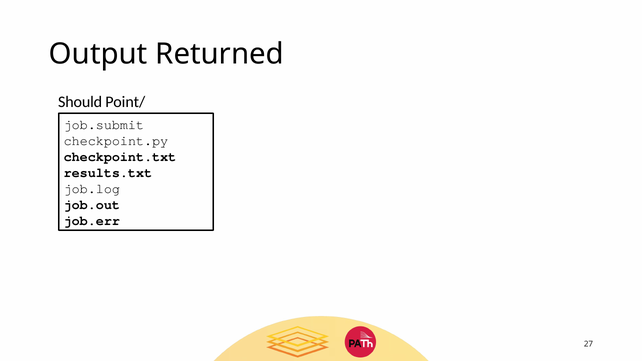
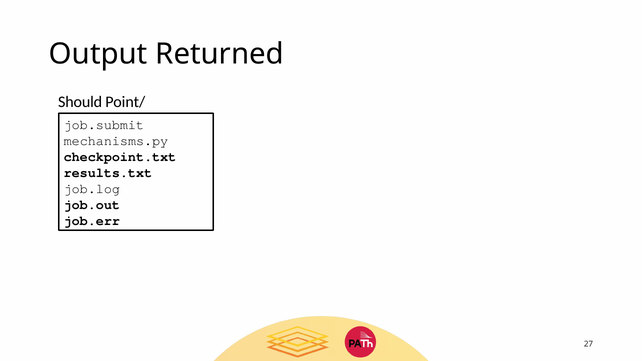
checkpoint.py: checkpoint.py -> mechanisms.py
